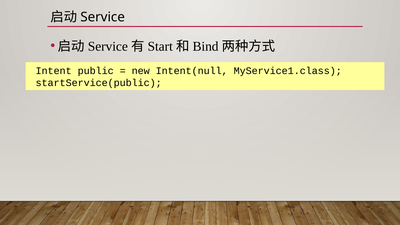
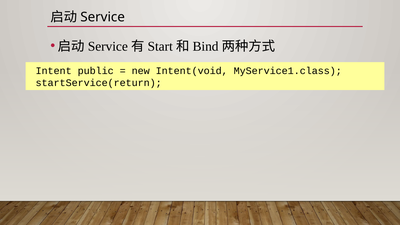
Intent(null: Intent(null -> Intent(void
startService(public: startService(public -> startService(return
